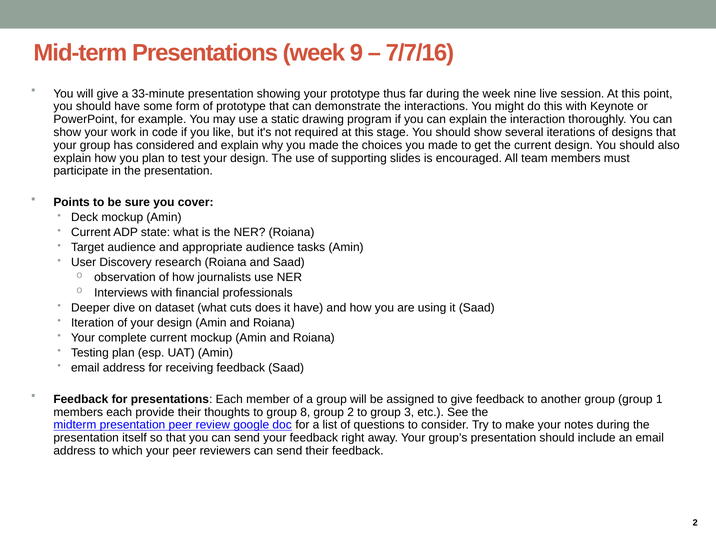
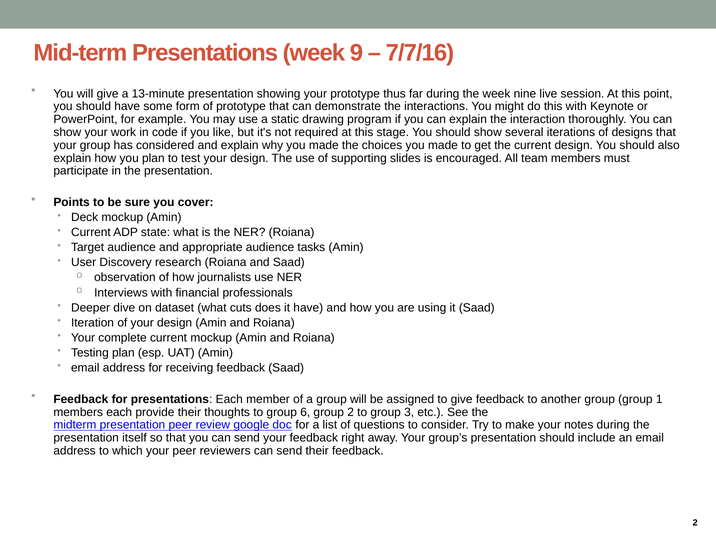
33-minute: 33-minute -> 13-minute
8: 8 -> 6
